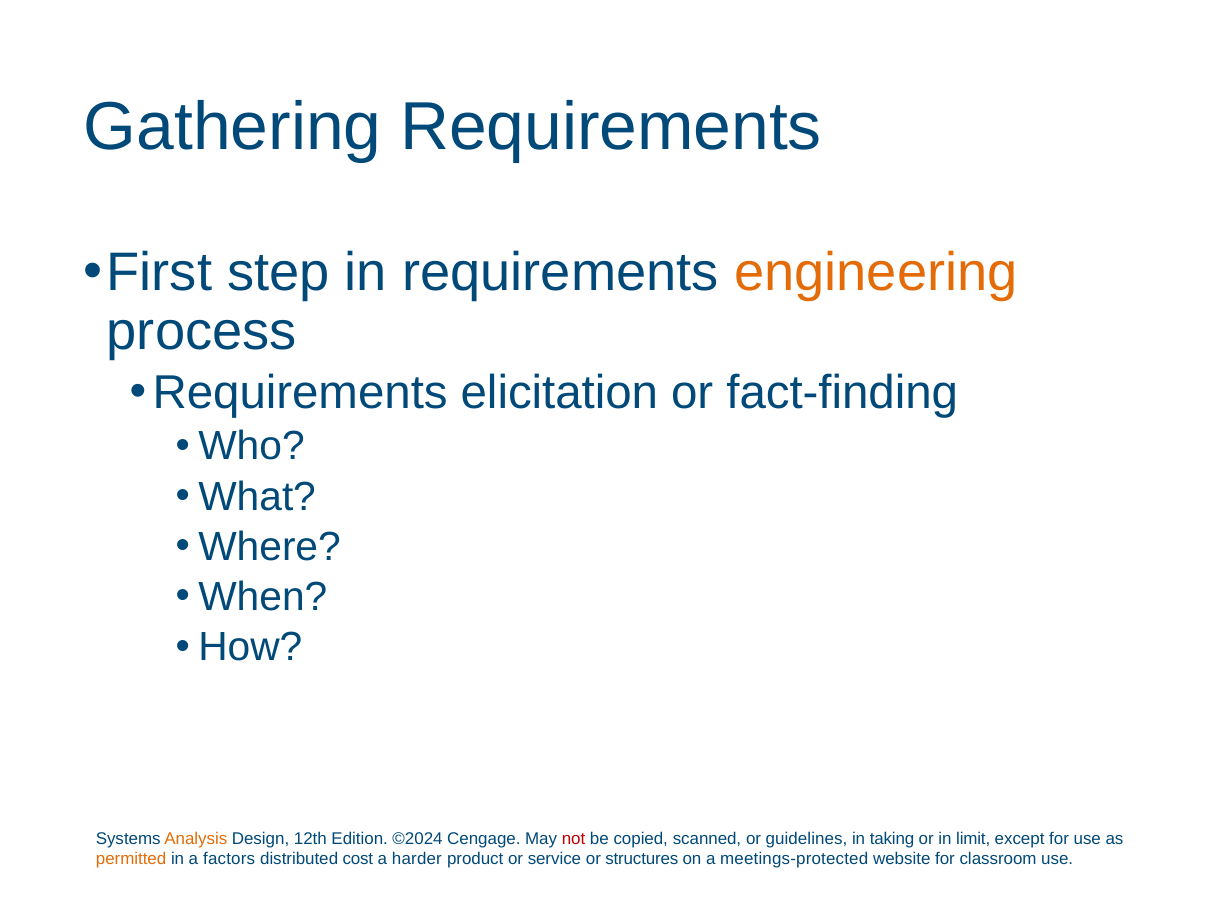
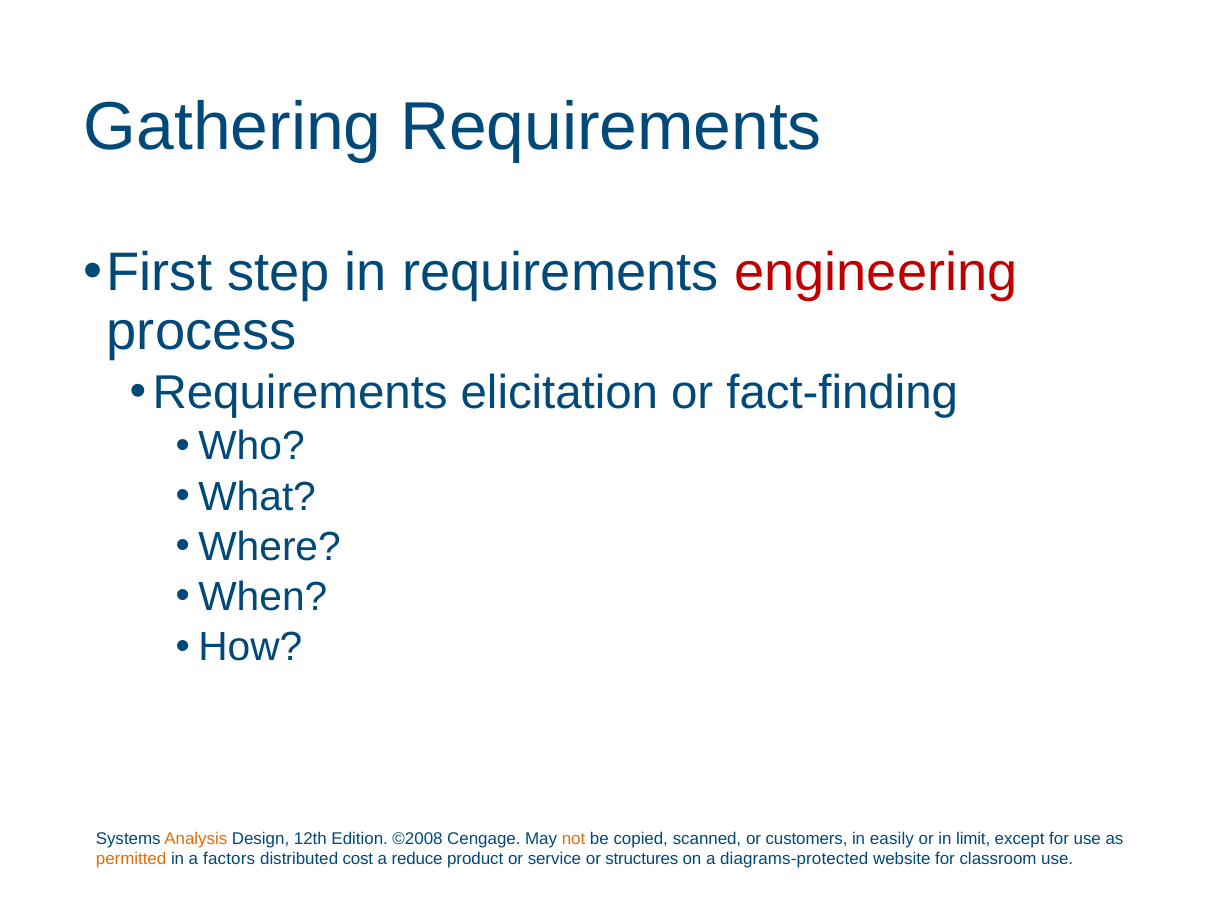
engineering colour: orange -> red
©2024: ©2024 -> ©2008
not colour: red -> orange
guidelines: guidelines -> customers
taking: taking -> easily
harder: harder -> reduce
meetings-protected: meetings-protected -> diagrams-protected
